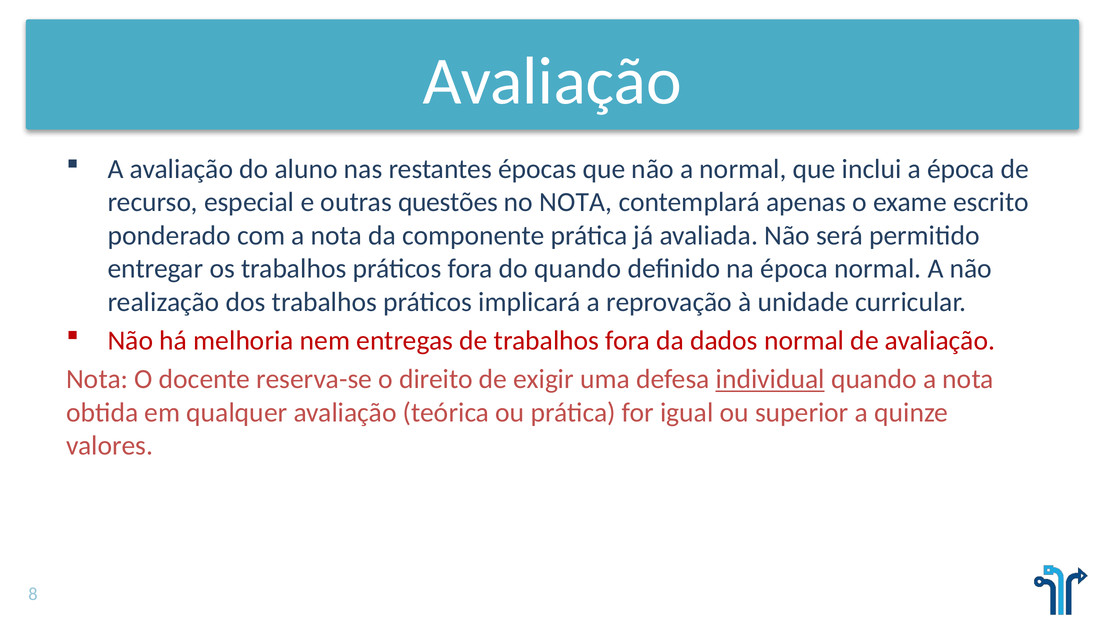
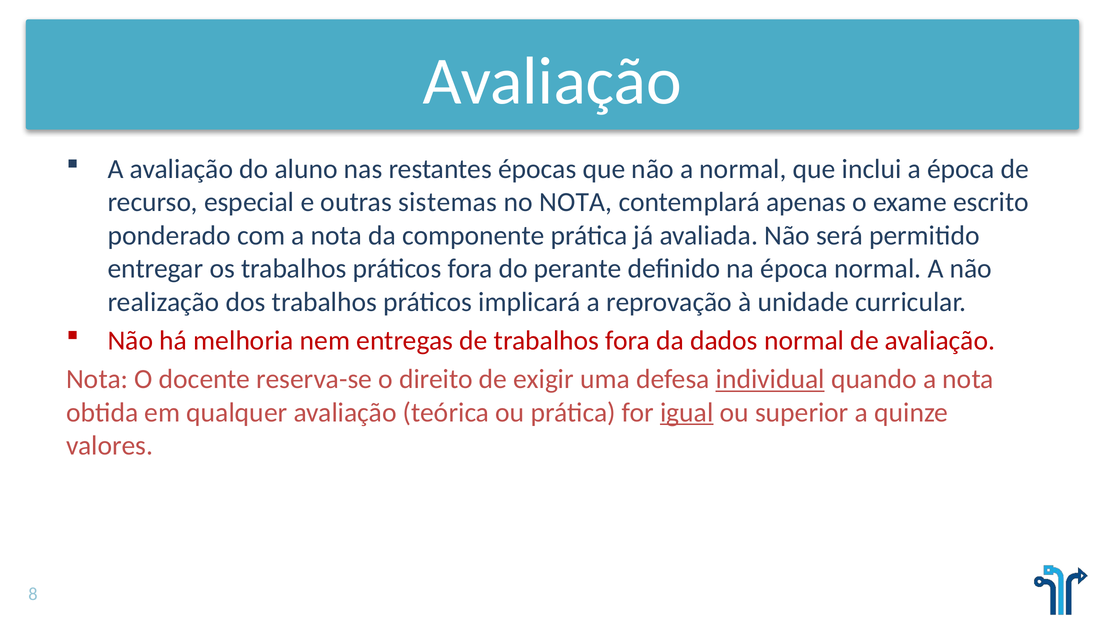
questões: questões -> sistemas
do quando: quando -> perante
igual underline: none -> present
